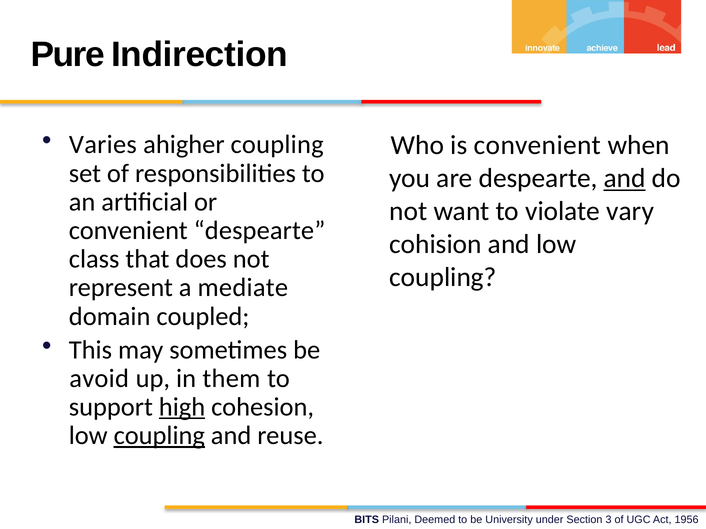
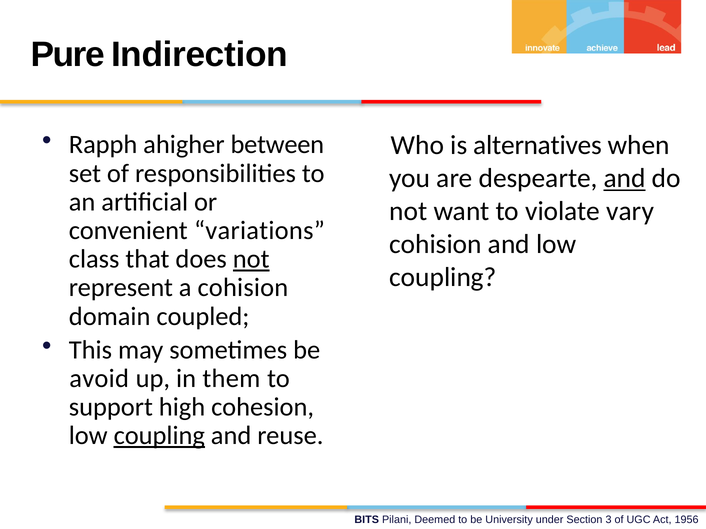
Varies: Varies -> Rapph
ahigher coupling: coupling -> between
is convenient: convenient -> alternatives
convenient despearte: despearte -> variations
not at (251, 259) underline: none -> present
a mediate: mediate -> cohision
high underline: present -> none
